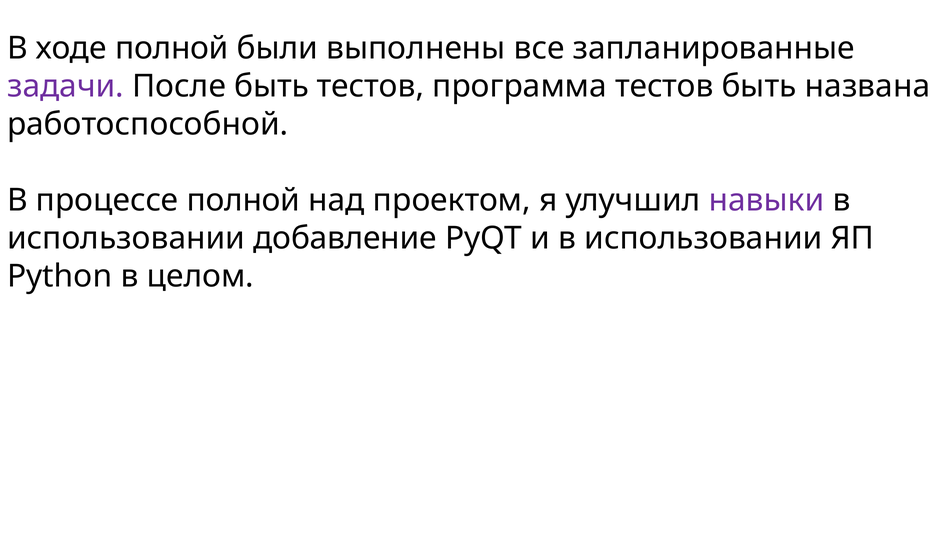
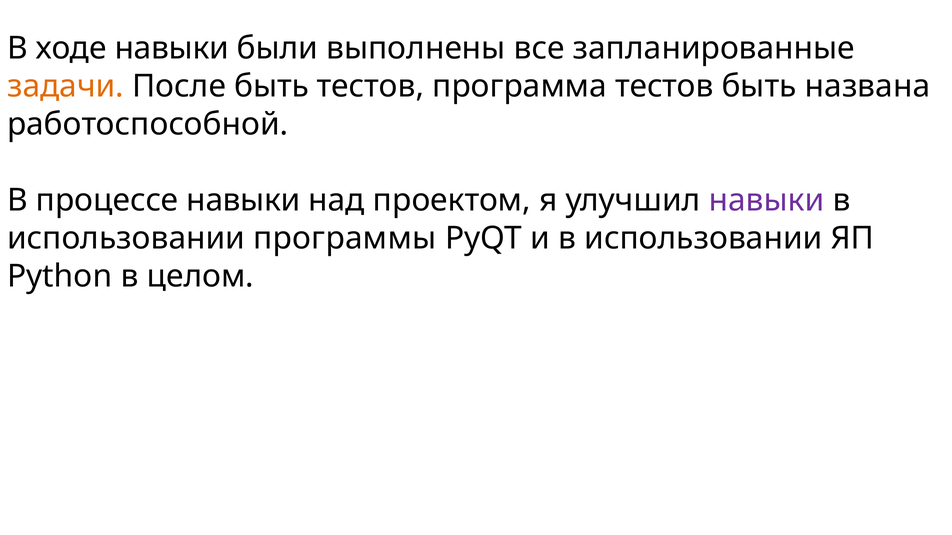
ходе полной: полной -> навыки
задачи colour: purple -> orange
процессе полной: полной -> навыки
добавление: добавление -> программы
